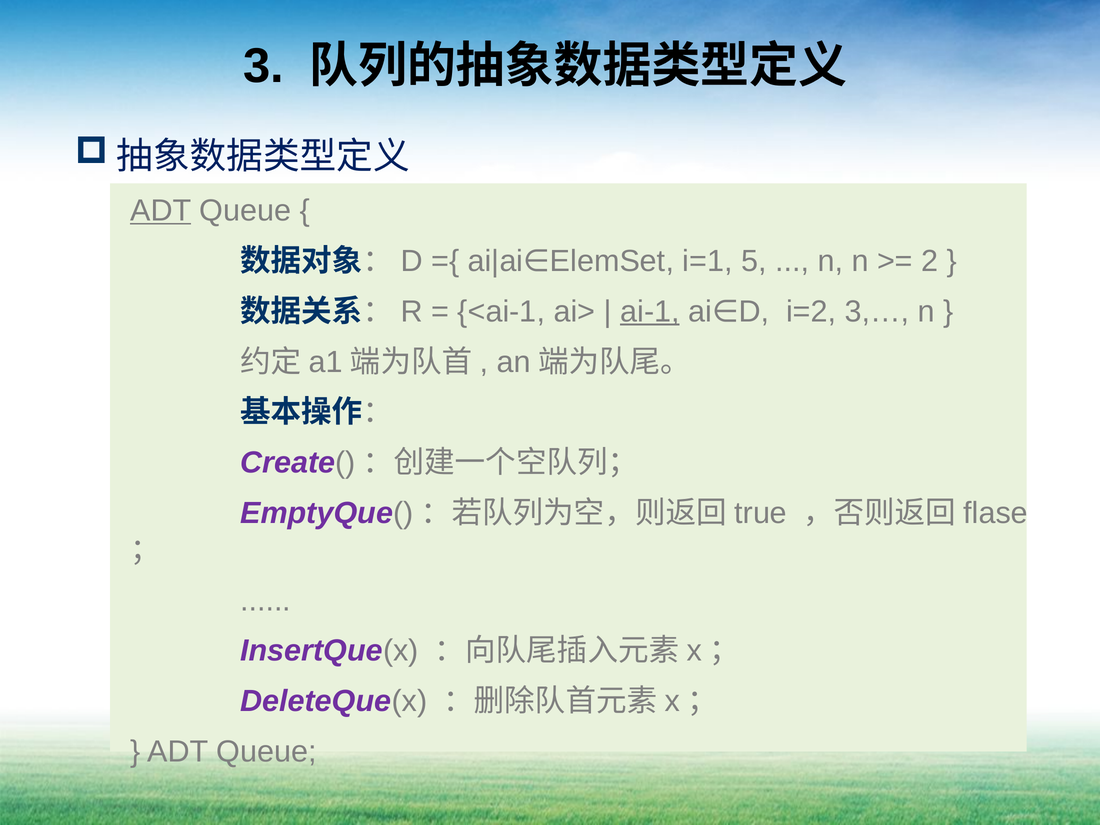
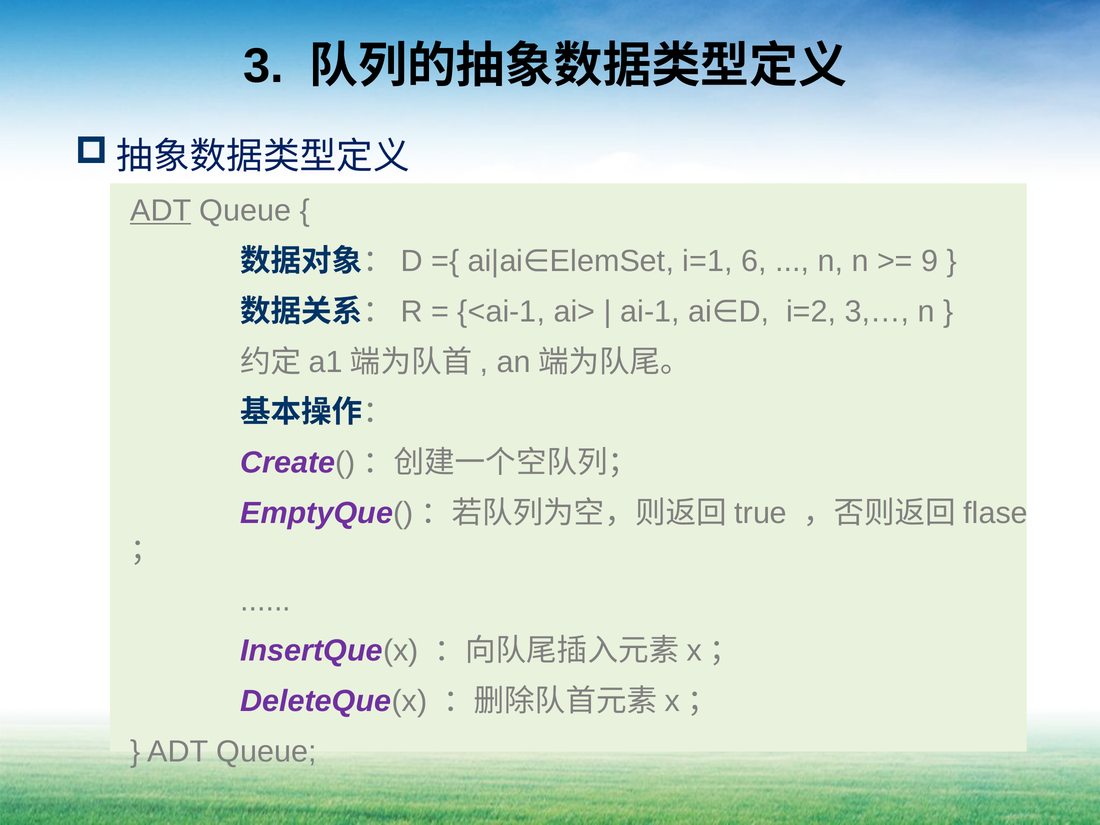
5: 5 -> 6
2: 2 -> 9
ai-1 underline: present -> none
